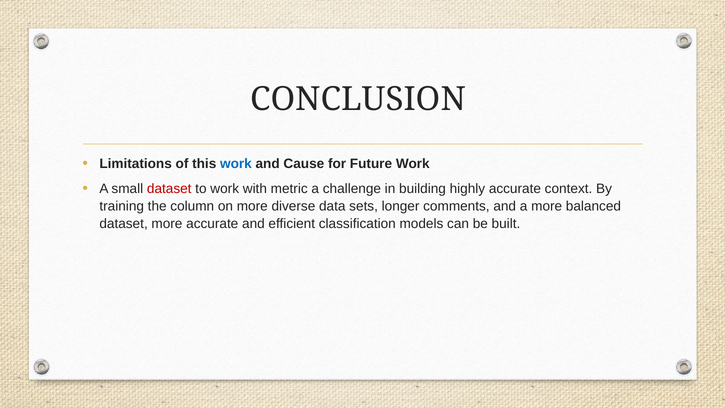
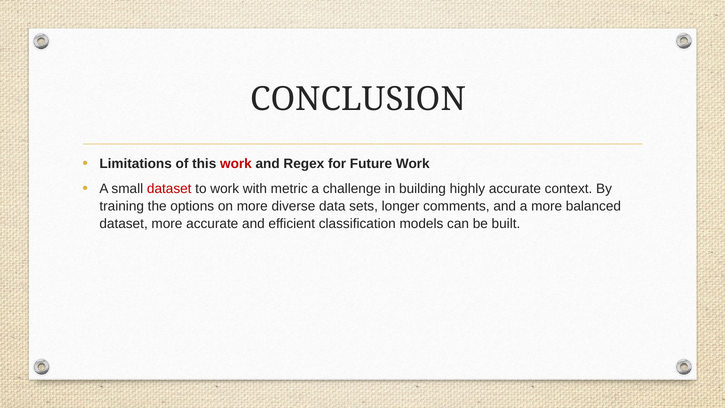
work at (236, 164) colour: blue -> red
Cause: Cause -> Regex
column: column -> options
